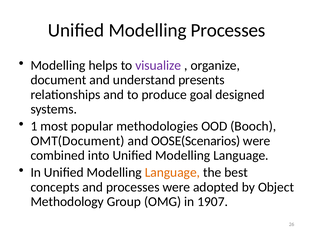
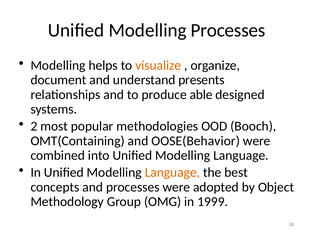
visualize colour: purple -> orange
goal: goal -> able
1: 1 -> 2
OMT(Document: OMT(Document -> OMT(Containing
OOSE(Scenarios: OOSE(Scenarios -> OOSE(Behavior
1907: 1907 -> 1999
